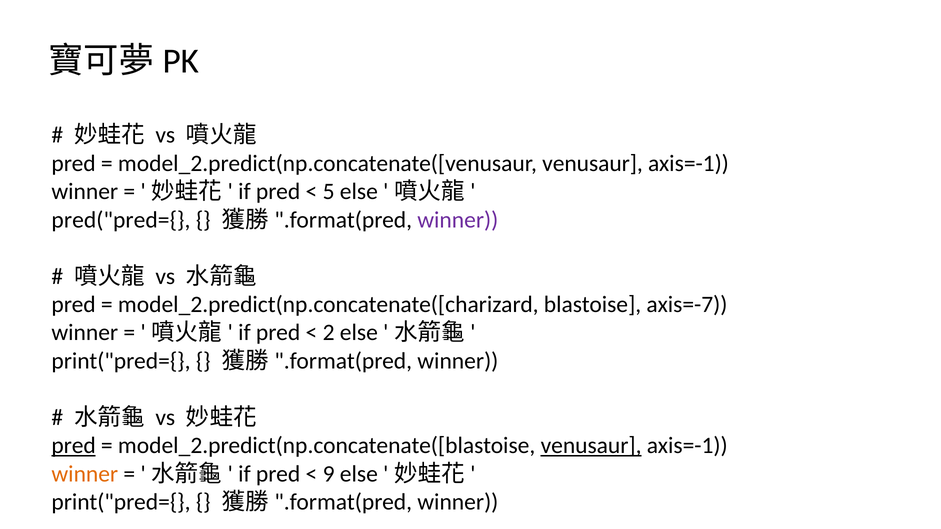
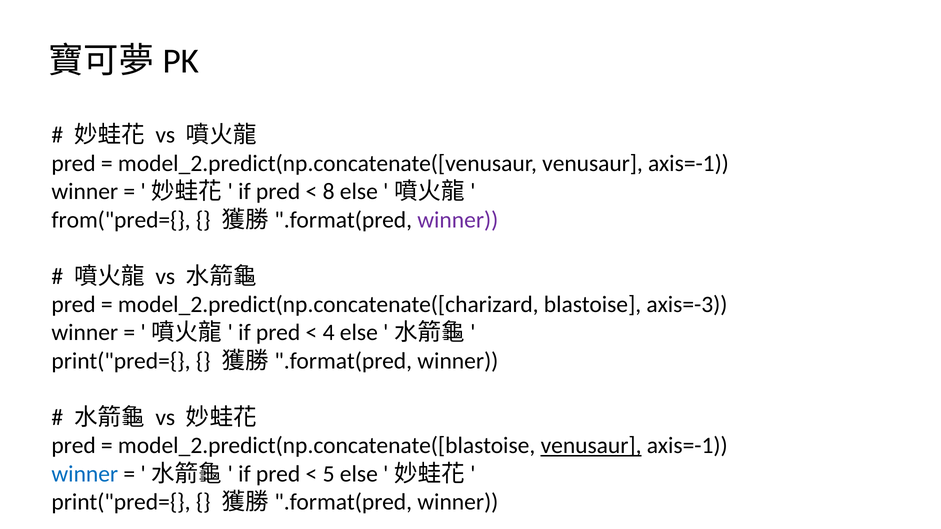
5: 5 -> 8
pred("pred={: pred("pred={ -> from("pred={
axis=-7: axis=-7 -> axis=-3
2: 2 -> 4
pred at (74, 446) underline: present -> none
winner at (85, 474) colour: orange -> blue
9: 9 -> 5
